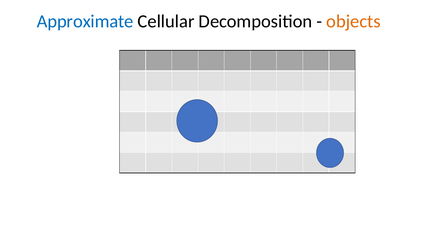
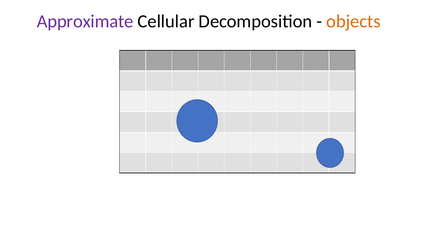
Approximate colour: blue -> purple
